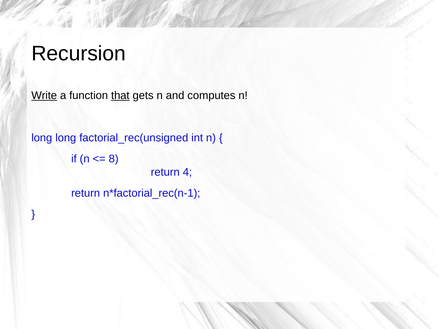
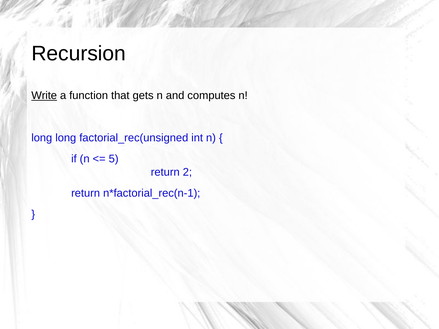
that underline: present -> none
8: 8 -> 5
4: 4 -> 2
